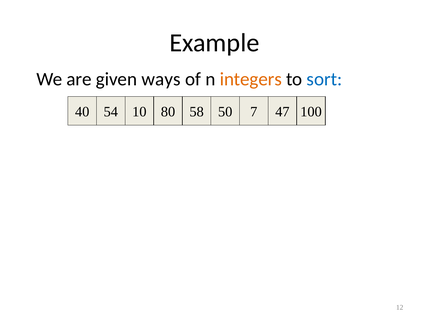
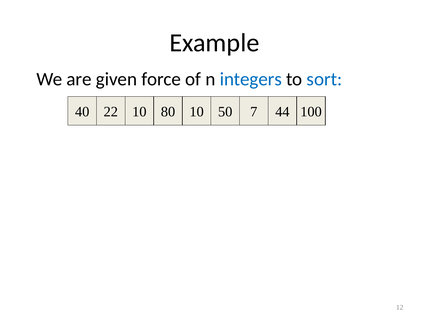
ways: ways -> force
integers colour: orange -> blue
54: 54 -> 22
80 58: 58 -> 10
47: 47 -> 44
